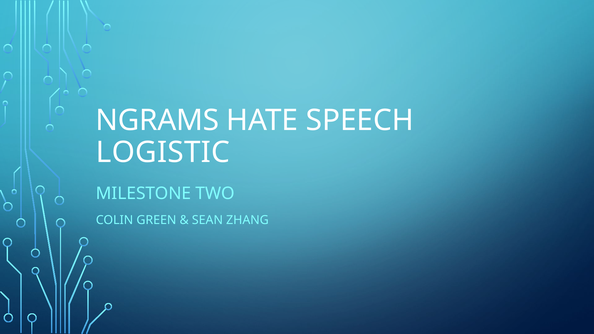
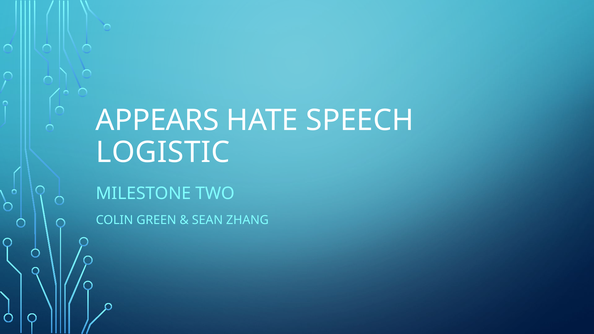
NGRAMS: NGRAMS -> APPEARS
